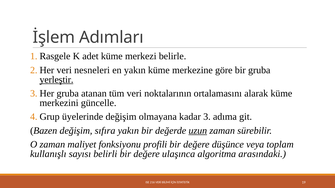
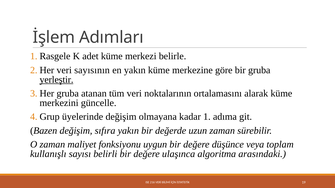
nesneleri: nesneleri -> sayısının
3: 3 -> 1
uzun underline: present -> none
profili: profili -> uygun
